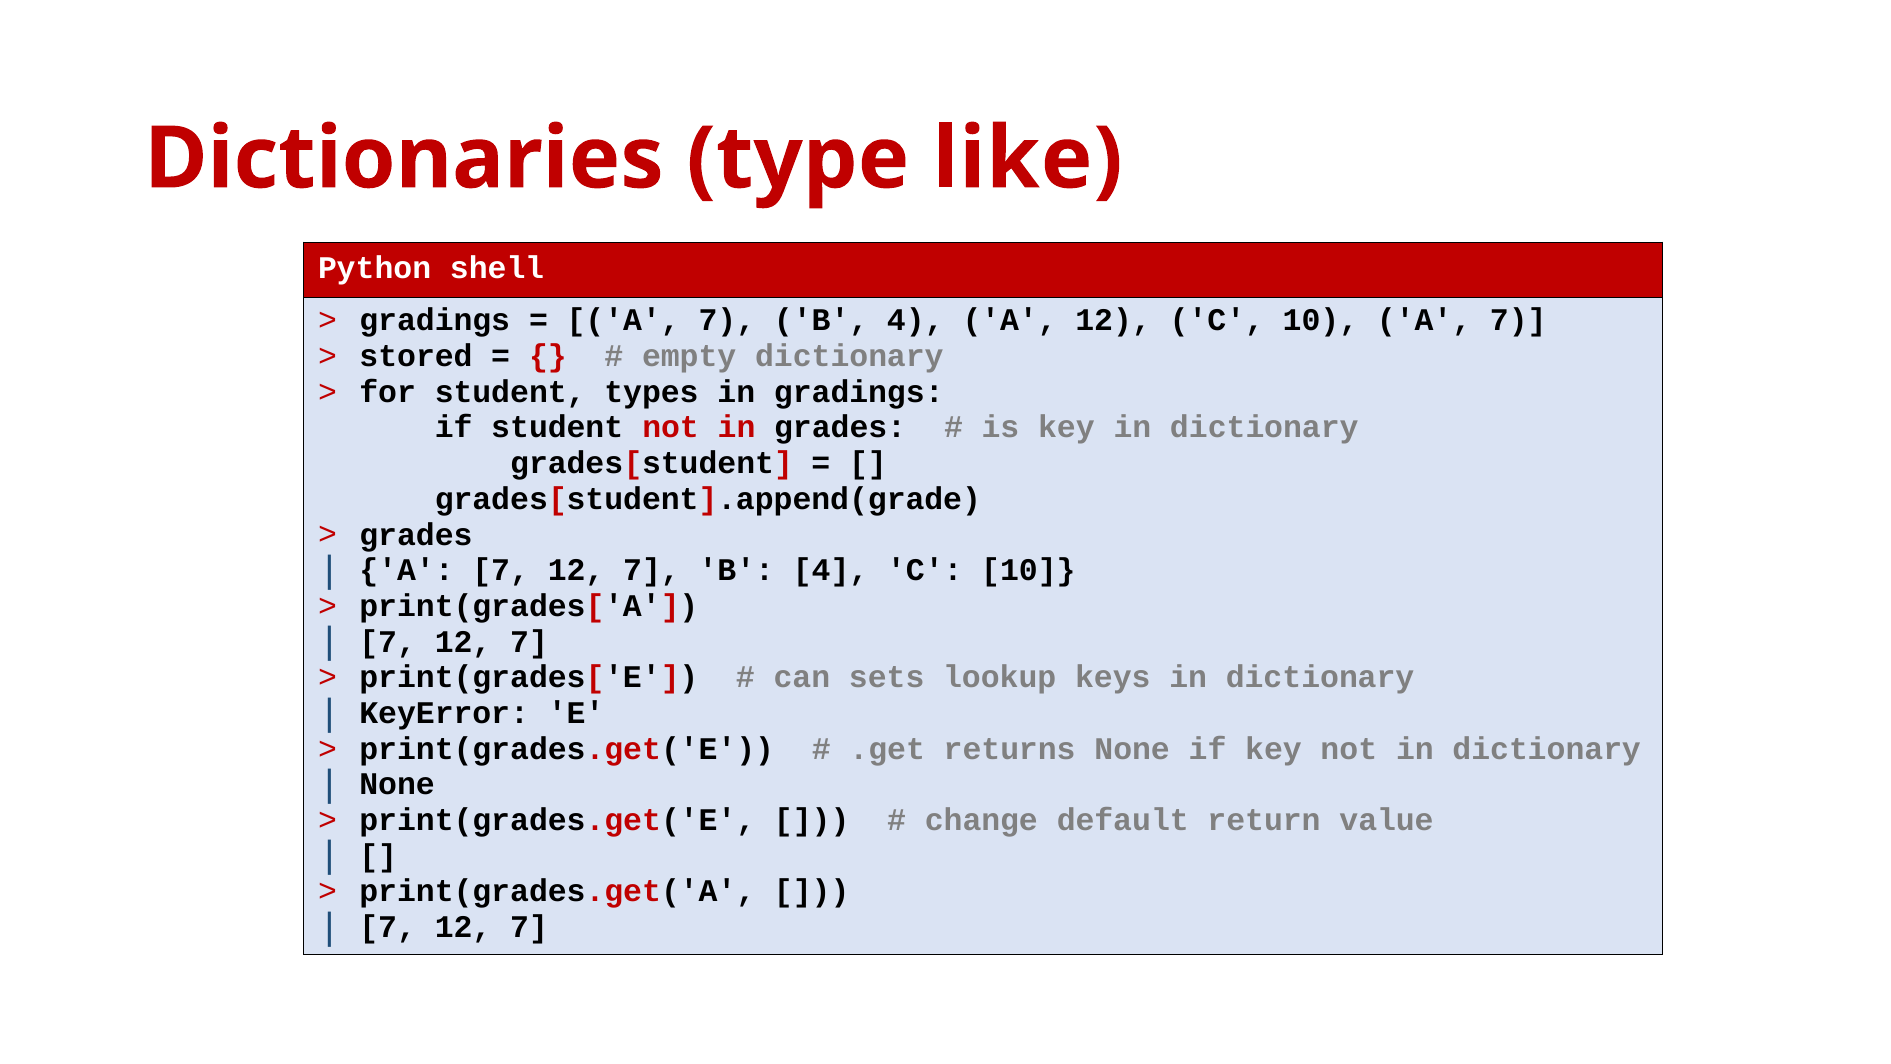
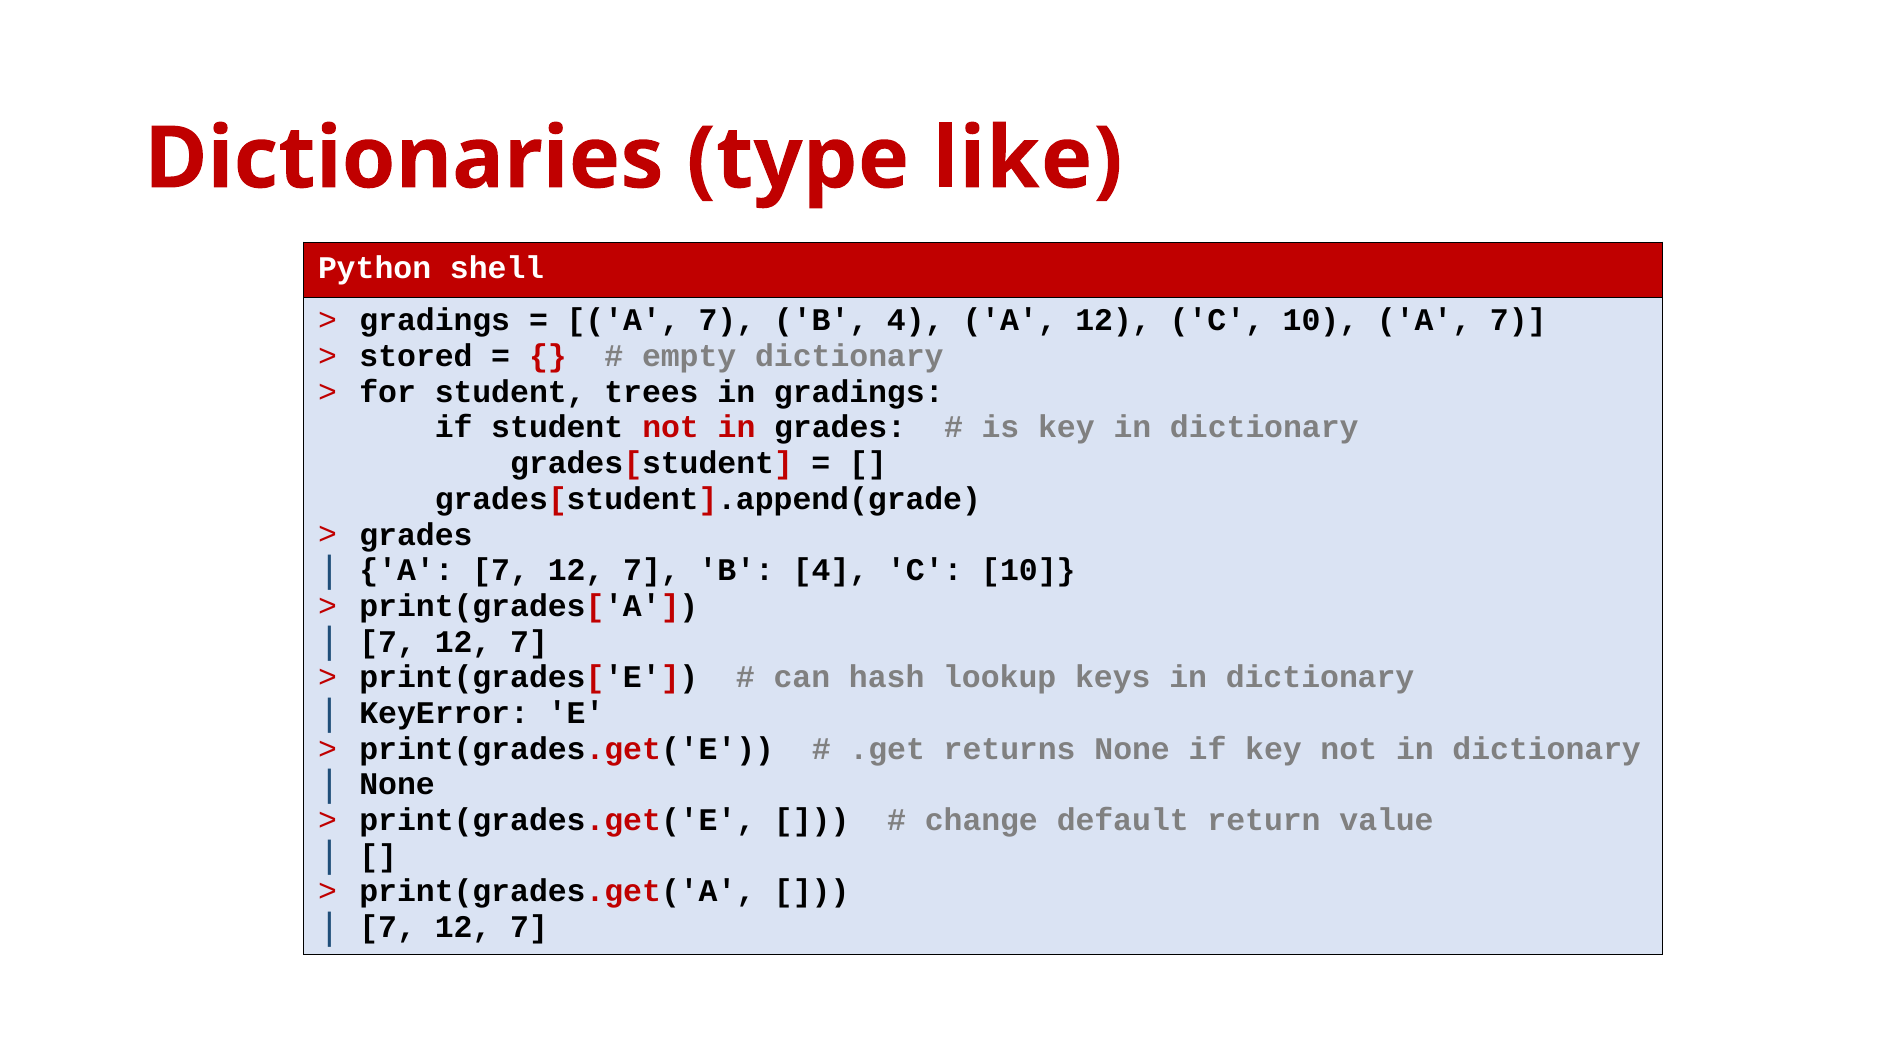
types: types -> trees
sets: sets -> hash
